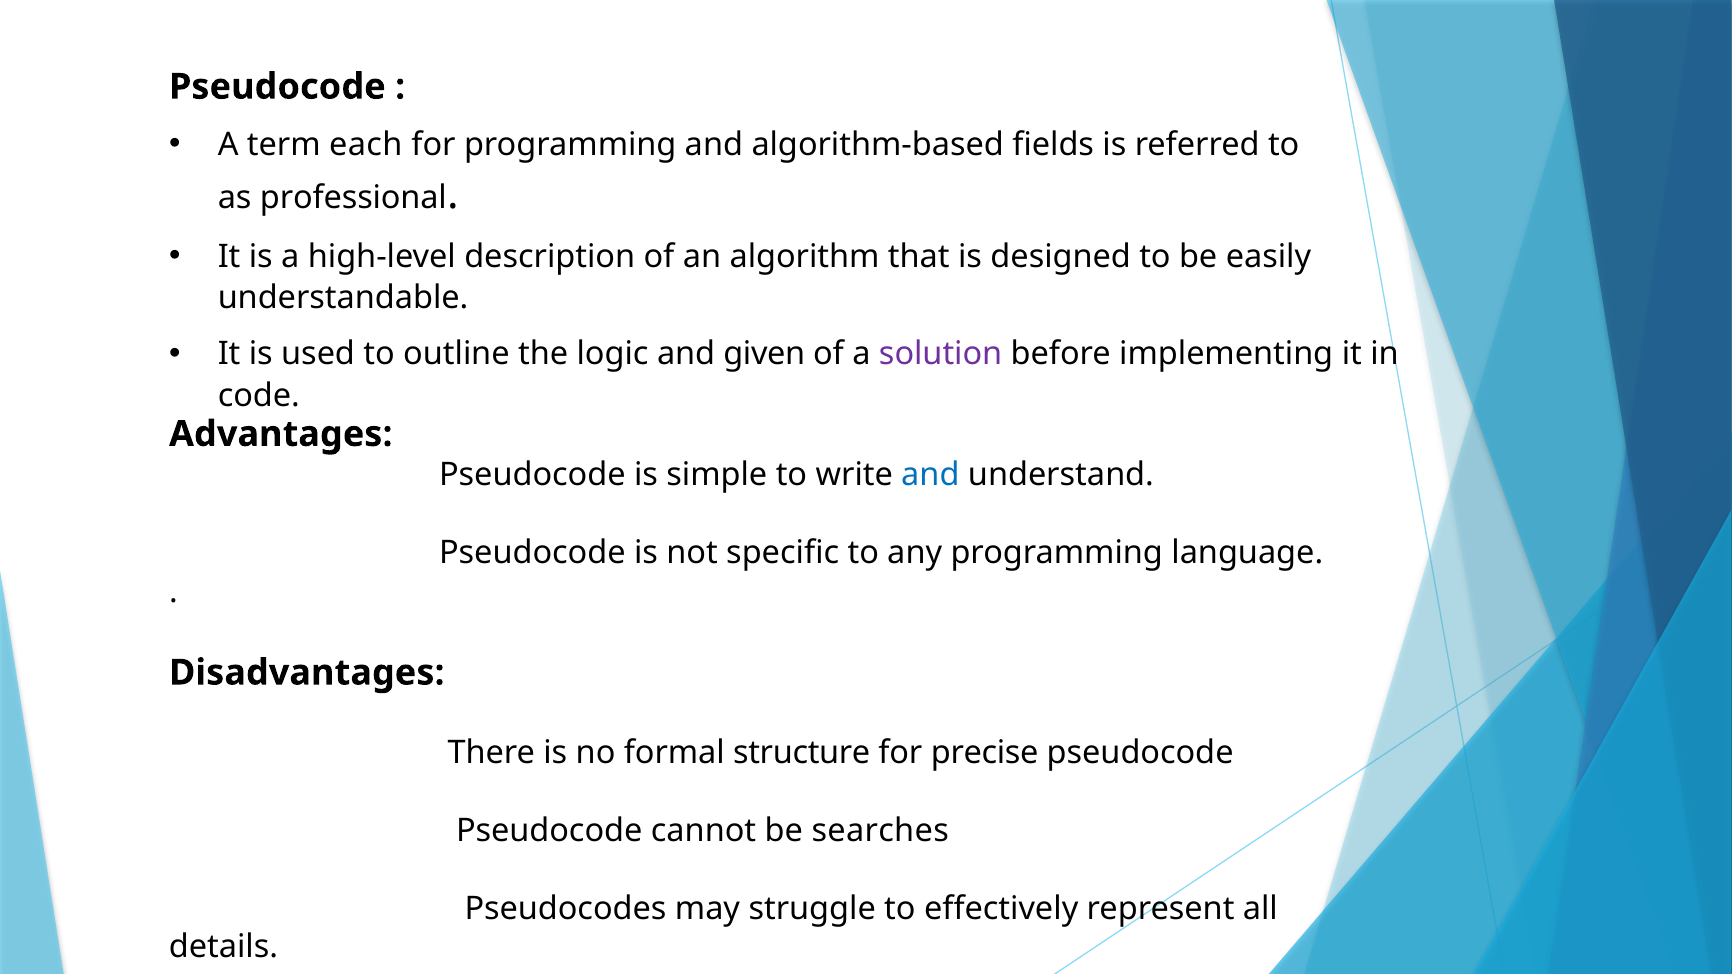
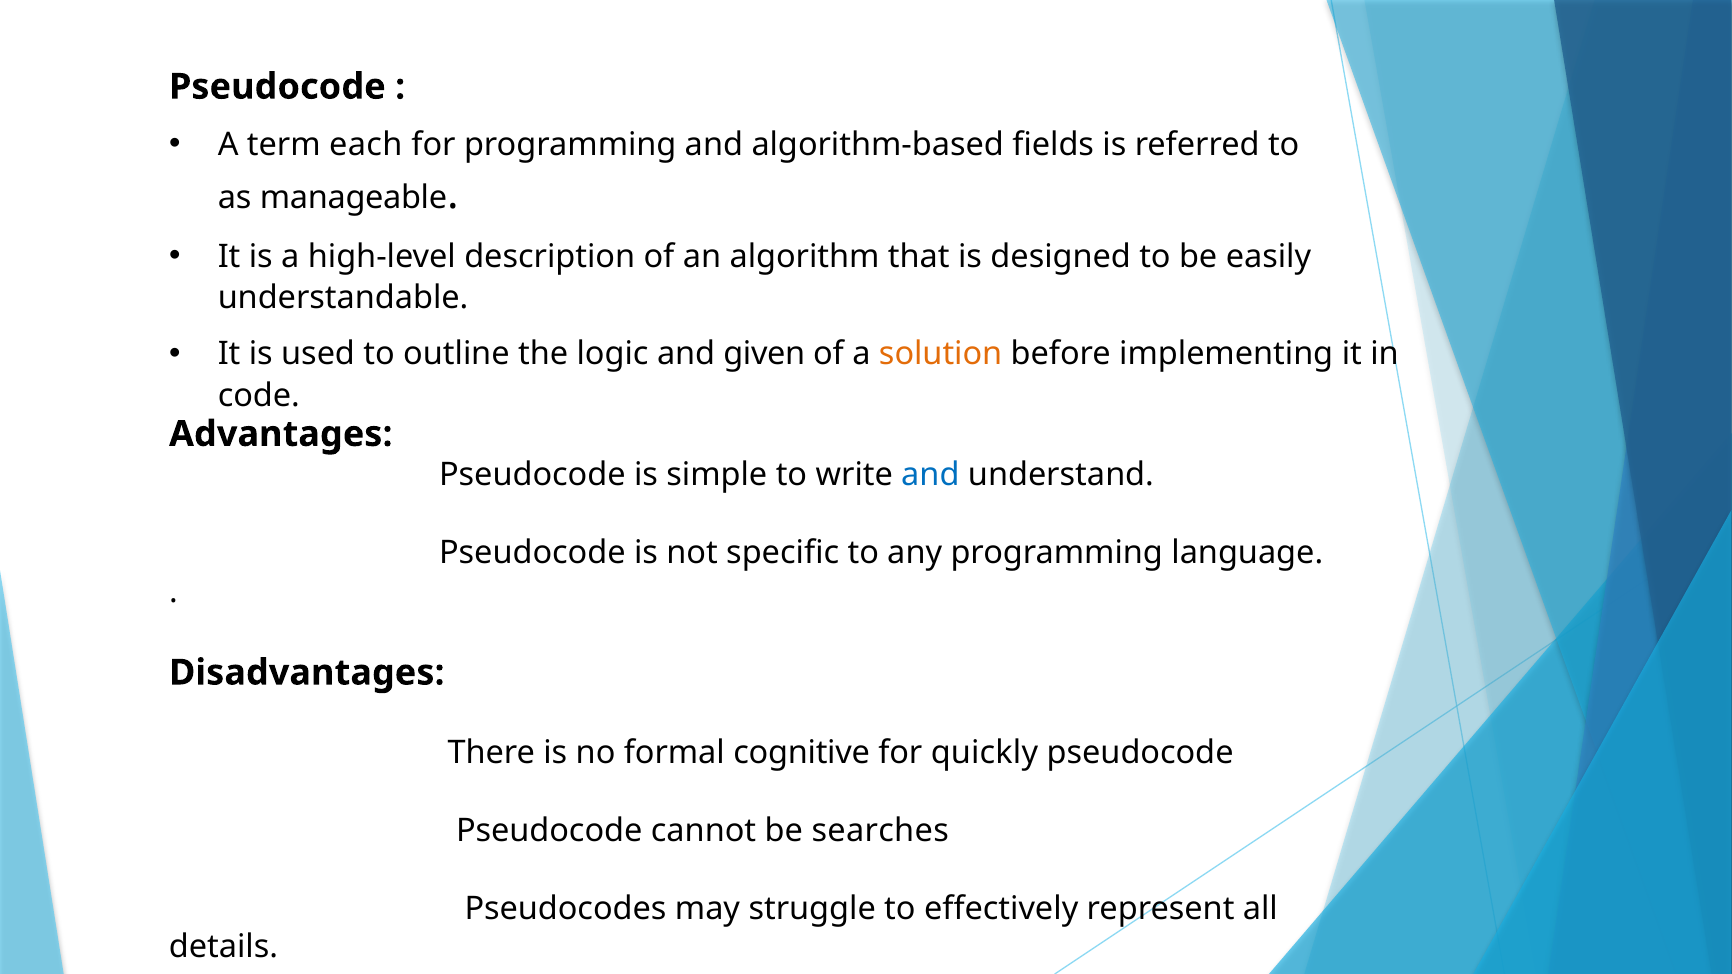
professional: professional -> manageable
solution colour: purple -> orange
structure: structure -> cognitive
precise: precise -> quickly
